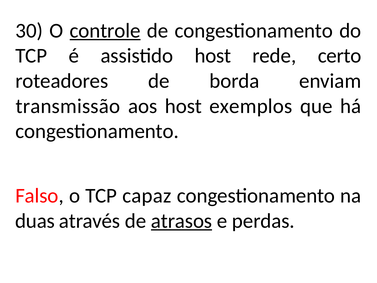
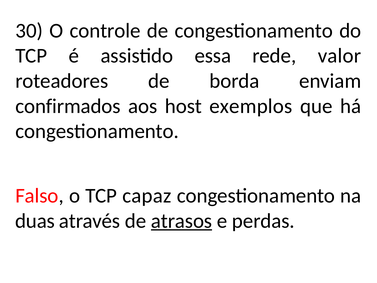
controle underline: present -> none
assistido host: host -> essa
certo: certo -> valor
transmissão: transmissão -> confirmados
